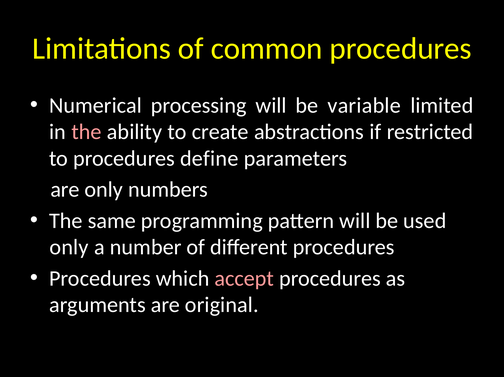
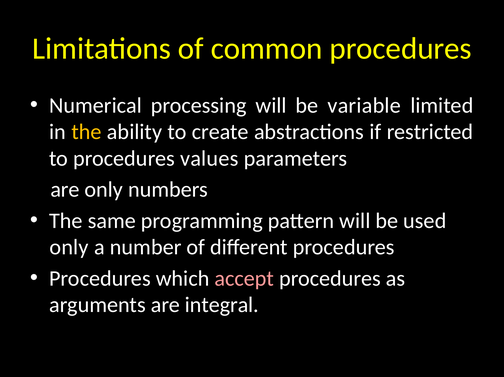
the at (86, 132) colour: pink -> yellow
define: define -> values
original: original -> integral
